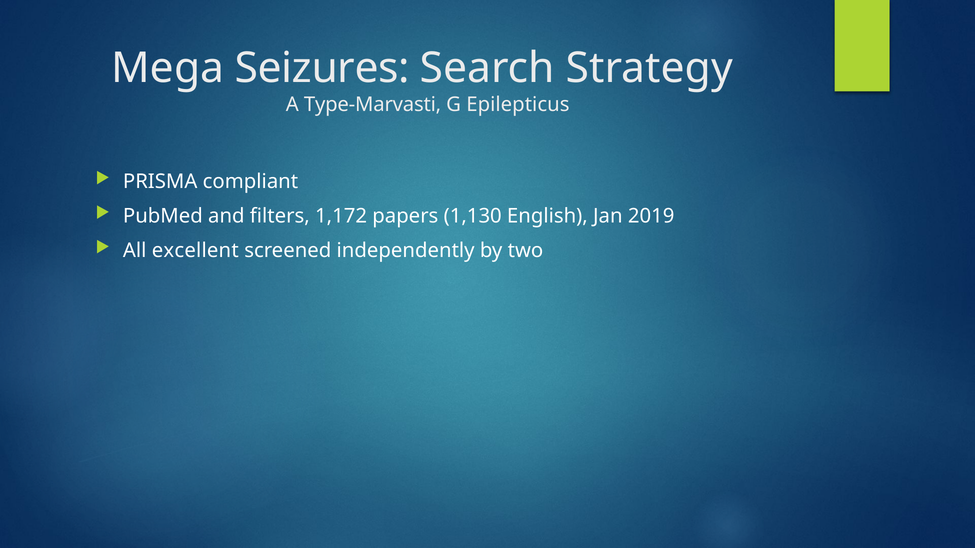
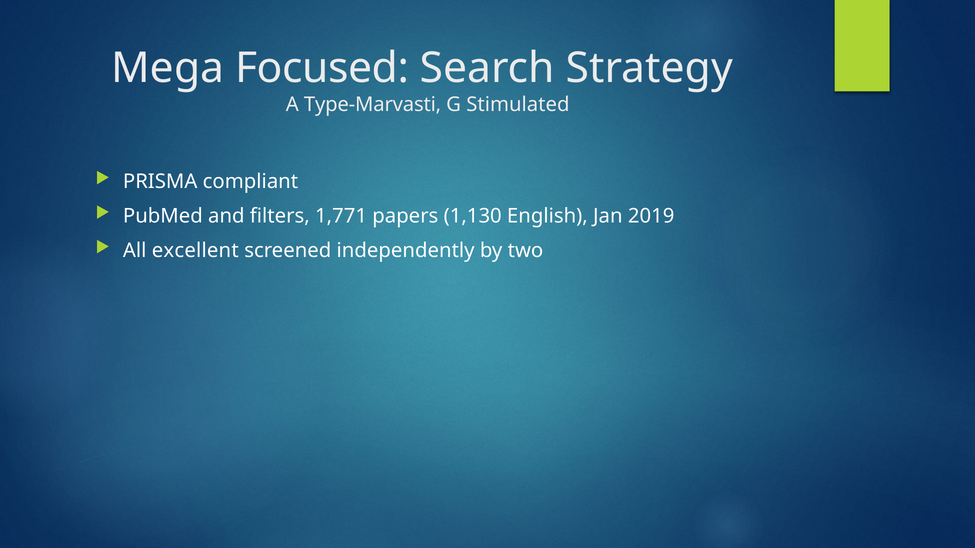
Seizures: Seizures -> Focused
Epilepticus: Epilepticus -> Stimulated
1,172: 1,172 -> 1,771
